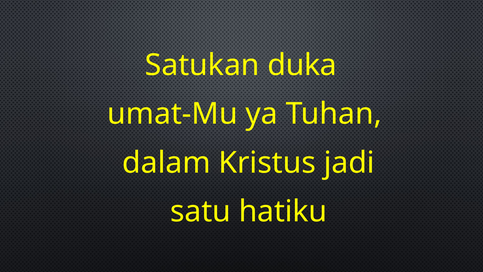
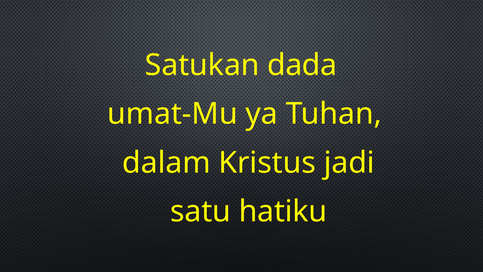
duka: duka -> dada
